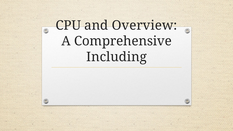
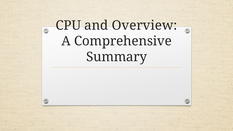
Including: Including -> Summary
